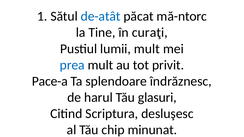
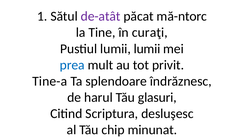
de-atât colour: blue -> purple
lumii mult: mult -> lumii
Pace-a: Pace-a -> Tine-a
